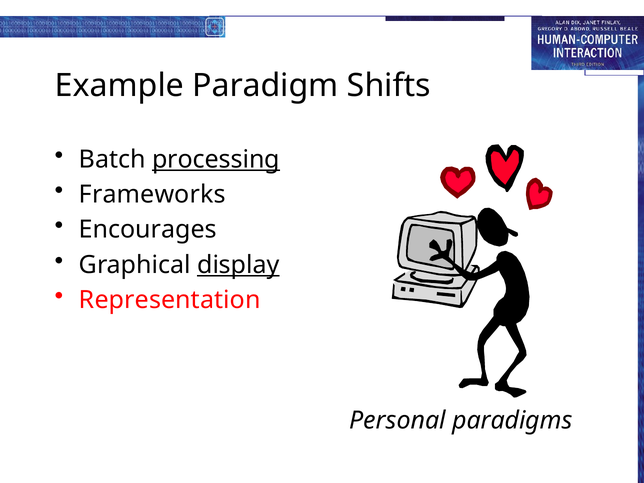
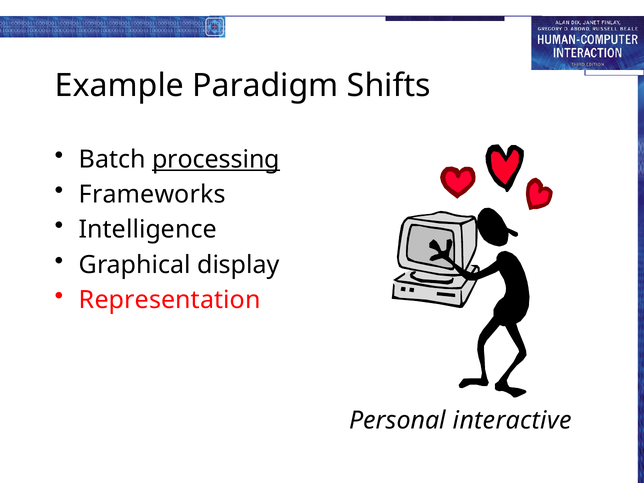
Encourages: Encourages -> Intelligence
display underline: present -> none
paradigms: paradigms -> interactive
